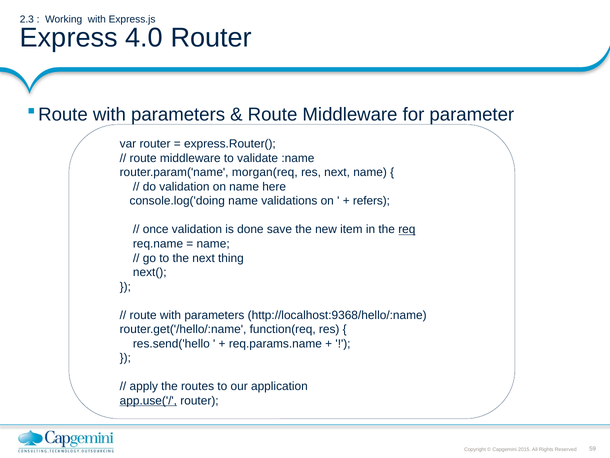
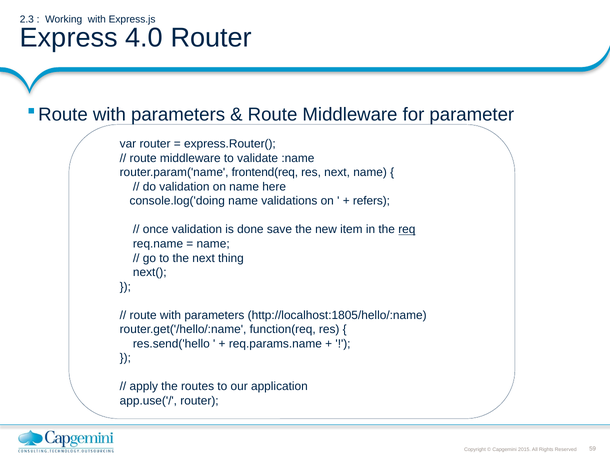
morgan(req: morgan(req -> frontend(req
http://localhost:9368/hello/:name: http://localhost:9368/hello/:name -> http://localhost:1805/hello/:name
app.use('/ underline: present -> none
